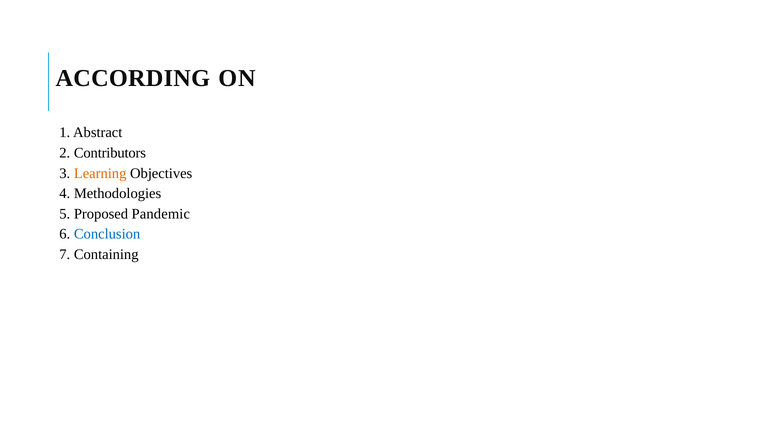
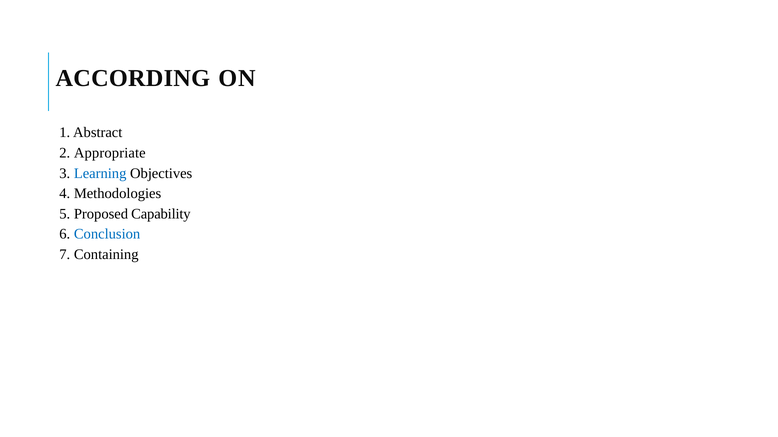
Contributors: Contributors -> Appropriate
Learning colour: orange -> blue
Pandemic: Pandemic -> Capability
